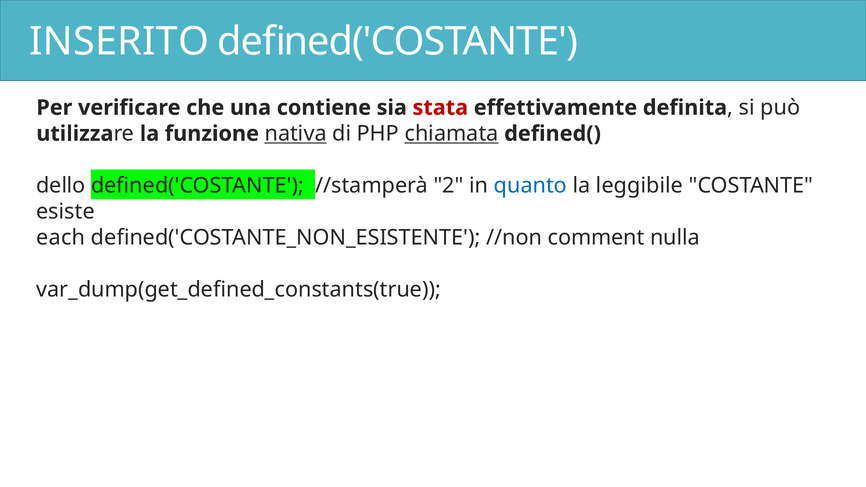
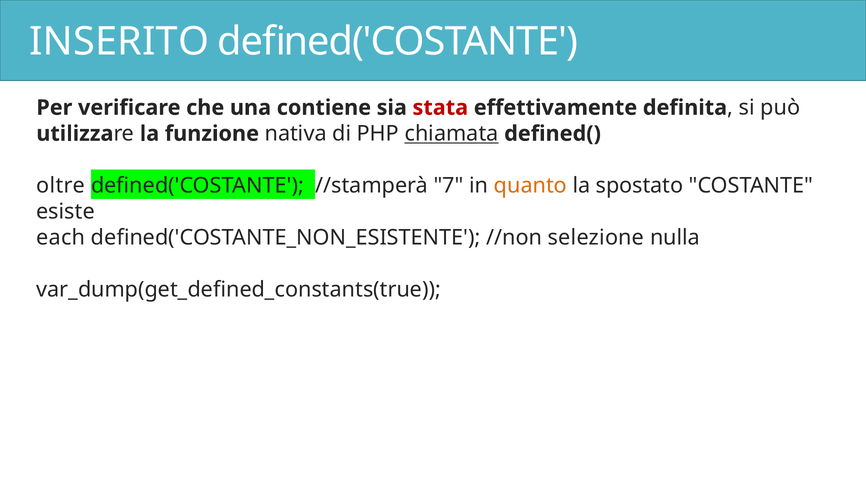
nativa underline: present -> none
dello: dello -> oltre
2: 2 -> 7
quanto colour: blue -> orange
leggibile: leggibile -> spostato
comment: comment -> selezione
